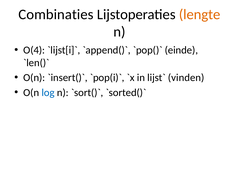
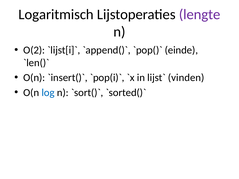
Combinaties: Combinaties -> Logaritmisch
lengte colour: orange -> purple
O(4: O(4 -> O(2
